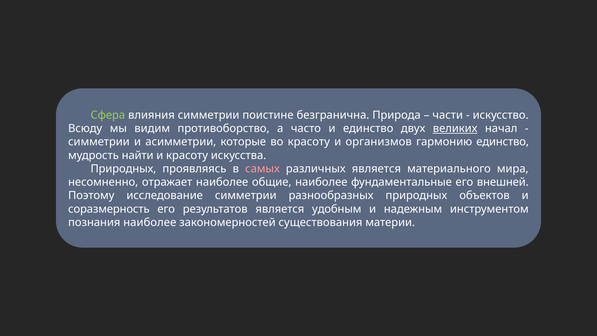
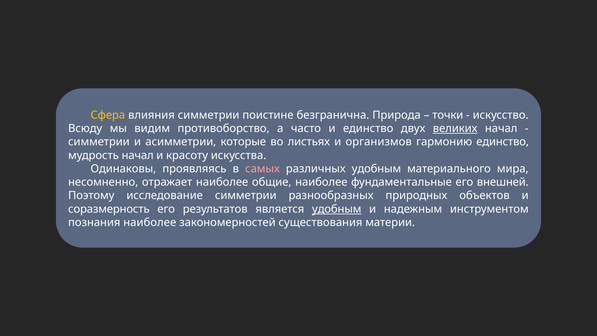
Сфера colour: light green -> yellow
части: части -> точки
во красоту: красоту -> листьях
мудрость найти: найти -> начал
Природных at (123, 169): Природных -> Одинаковы
различных является: является -> удобным
удобным at (337, 209) underline: none -> present
